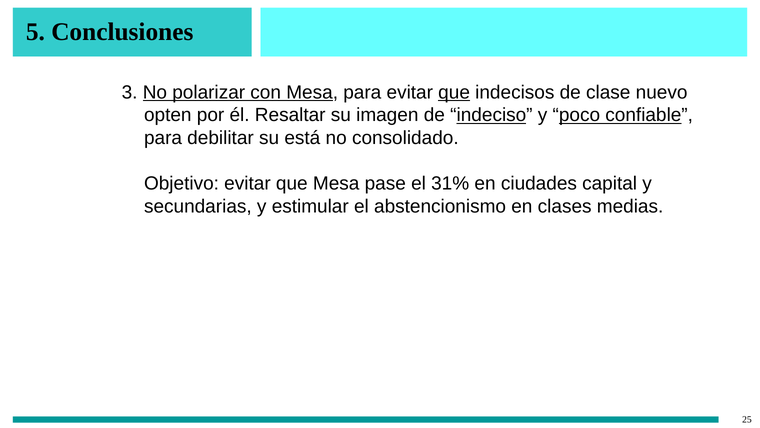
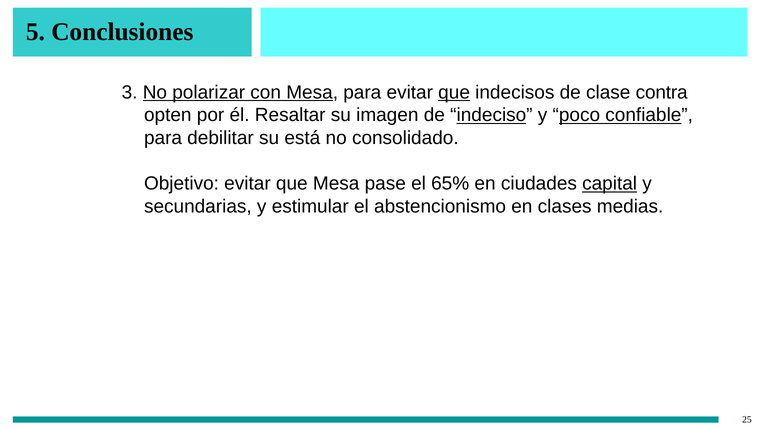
nuevo: nuevo -> contra
31%: 31% -> 65%
capital underline: none -> present
